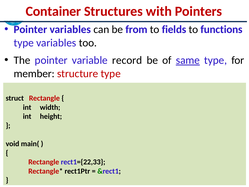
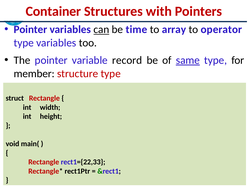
can underline: none -> present
from: from -> time
fields: fields -> array
functions: functions -> operator
